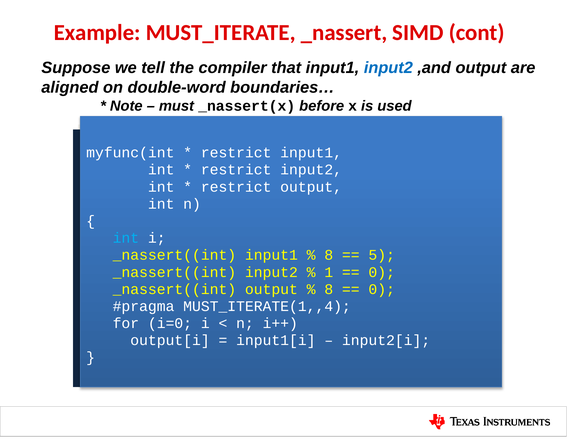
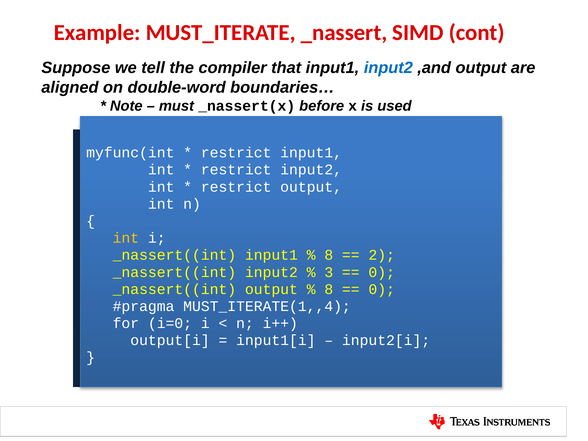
int at (126, 238) colour: light blue -> yellow
5: 5 -> 2
1: 1 -> 3
